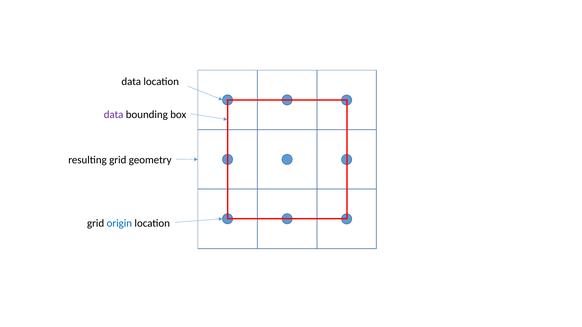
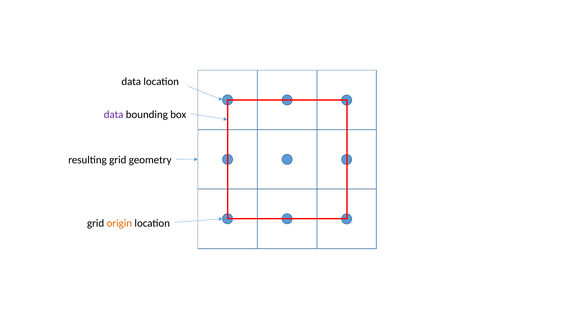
origin colour: blue -> orange
